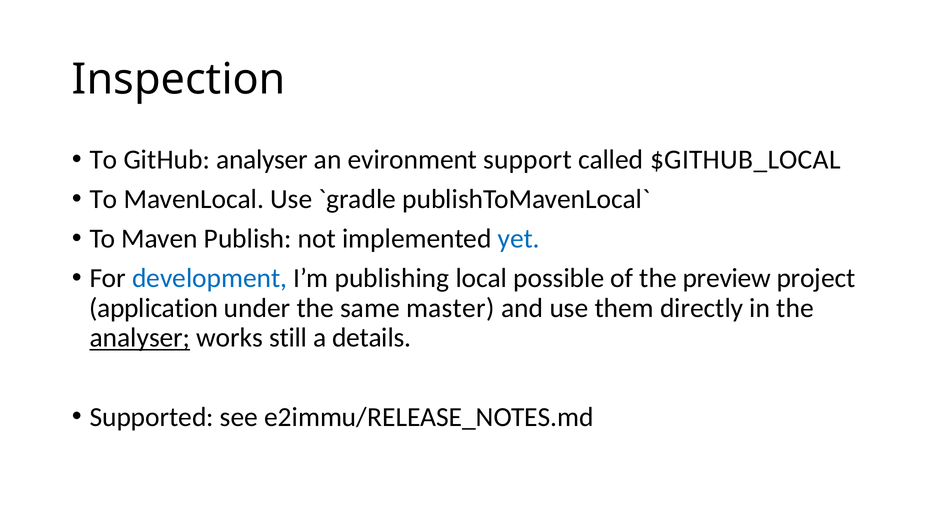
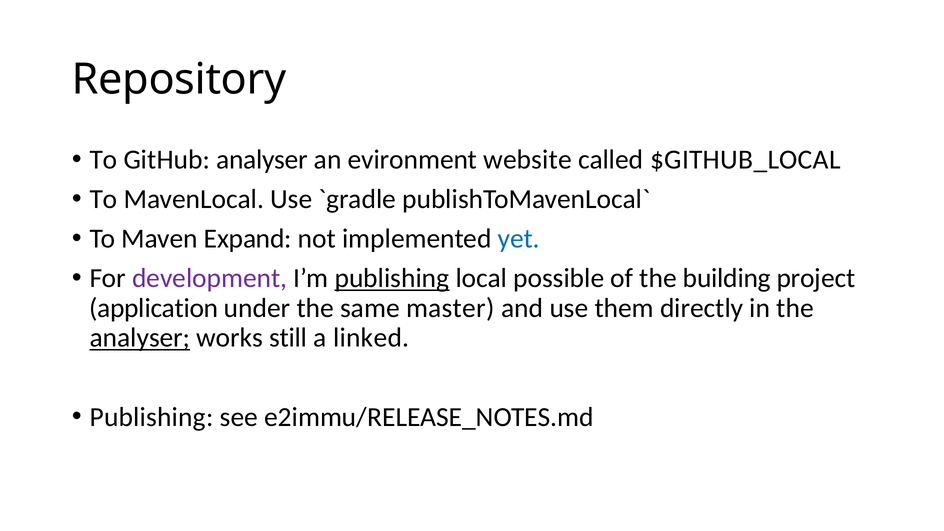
Inspection: Inspection -> Repository
support: support -> website
Publish: Publish -> Expand
development colour: blue -> purple
publishing at (392, 278) underline: none -> present
preview: preview -> building
details: details -> linked
Supported at (152, 417): Supported -> Publishing
